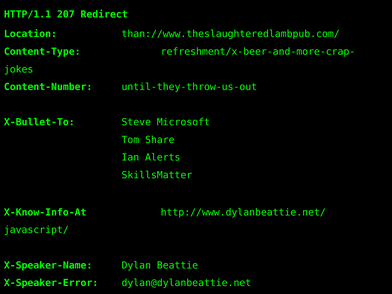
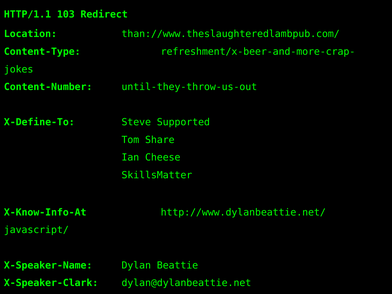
207: 207 -> 103
X-Bullet-To: X-Bullet-To -> X-Define-To
Microsoft: Microsoft -> Supported
Alerts: Alerts -> Cheese
X-Speaker-Error: X-Speaker-Error -> X-Speaker-Clark
